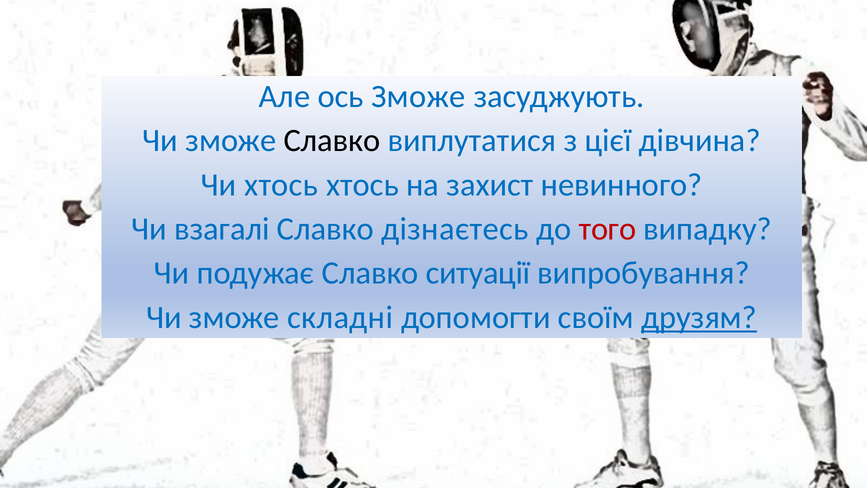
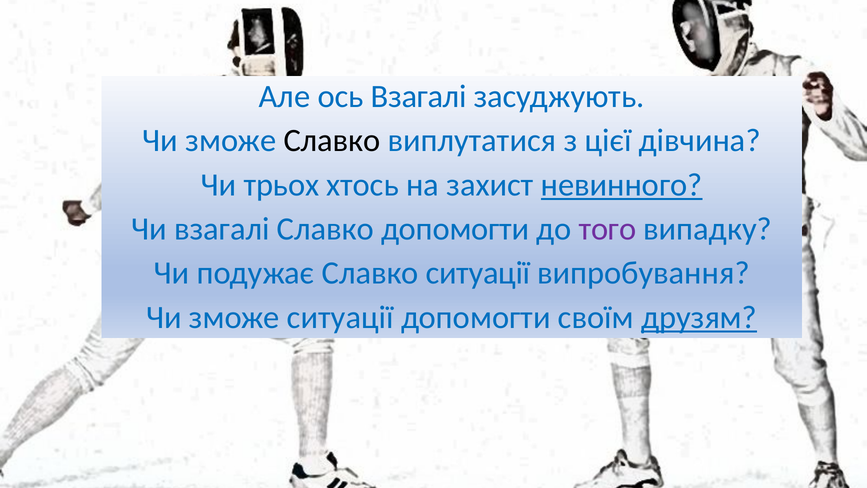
ось Зможе: Зможе -> Взагалі
Чи хтось: хтось -> трьох
невинного underline: none -> present
Славко дізнаєтесь: дізнаєтесь -> допомогти
того colour: red -> purple
зможе складні: складні -> ситуації
